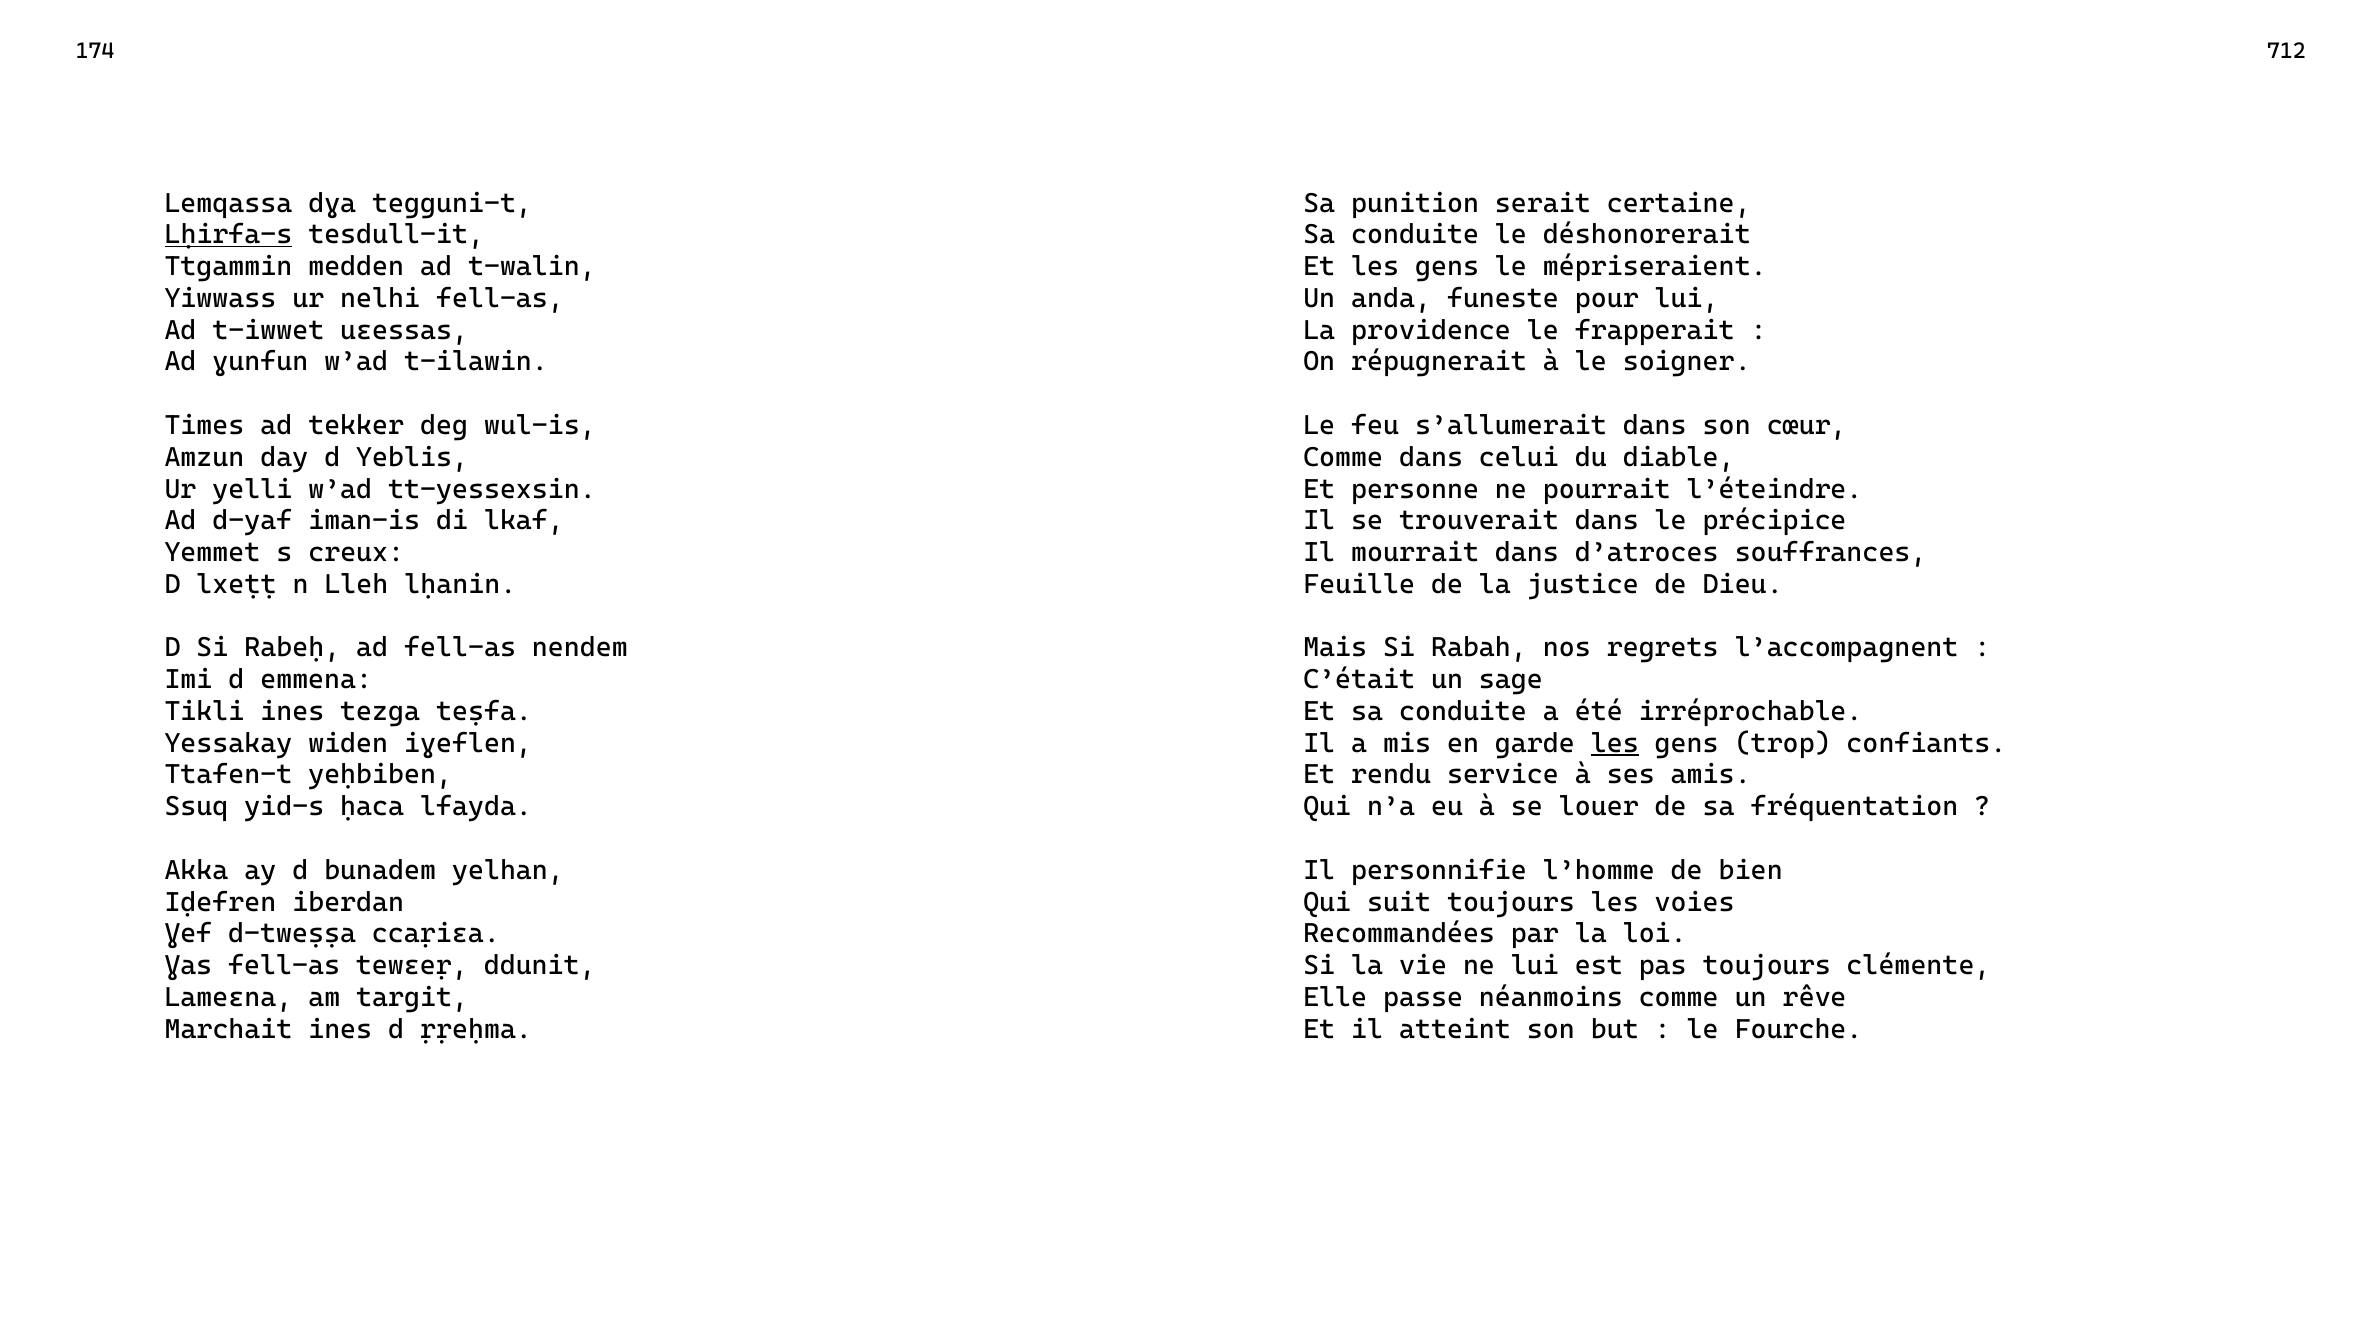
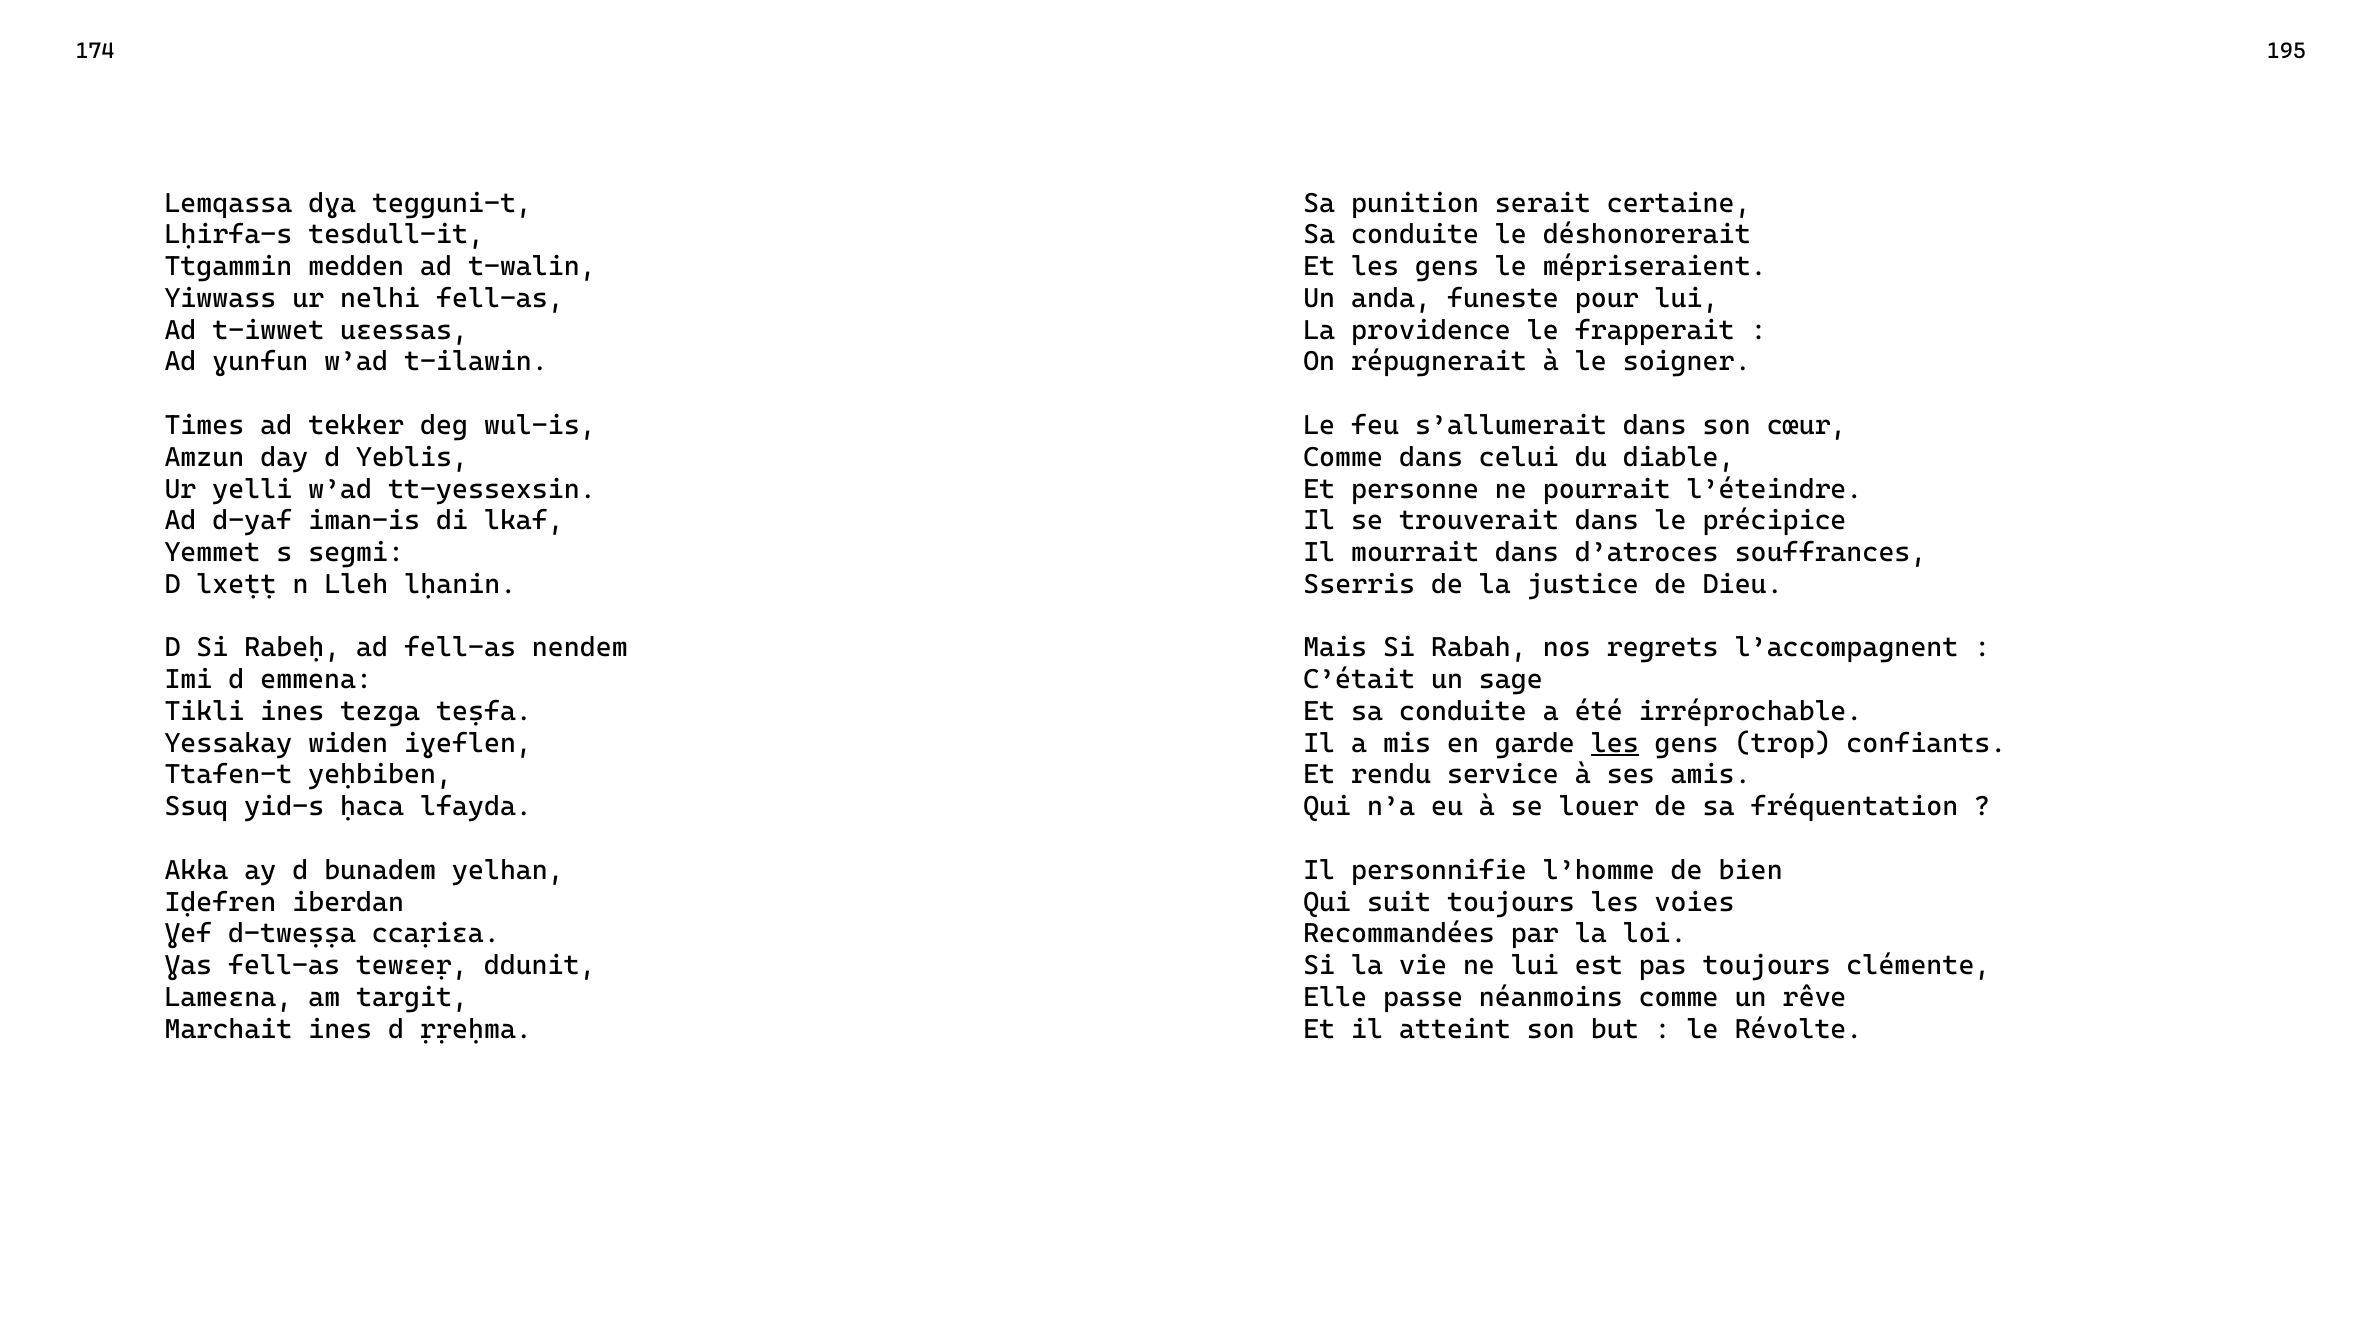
712: 712 -> 195
Lḥirfa-s underline: present -> none
creux: creux -> segmi
Feuille: Feuille -> Sserris
Fourche: Fourche -> Révolte
